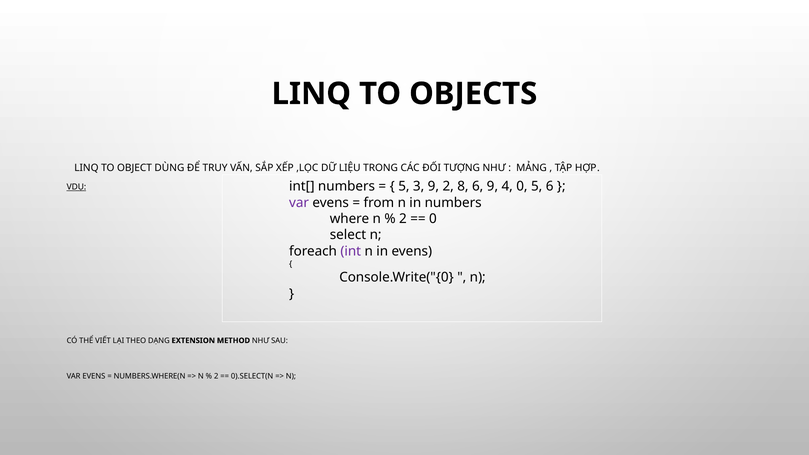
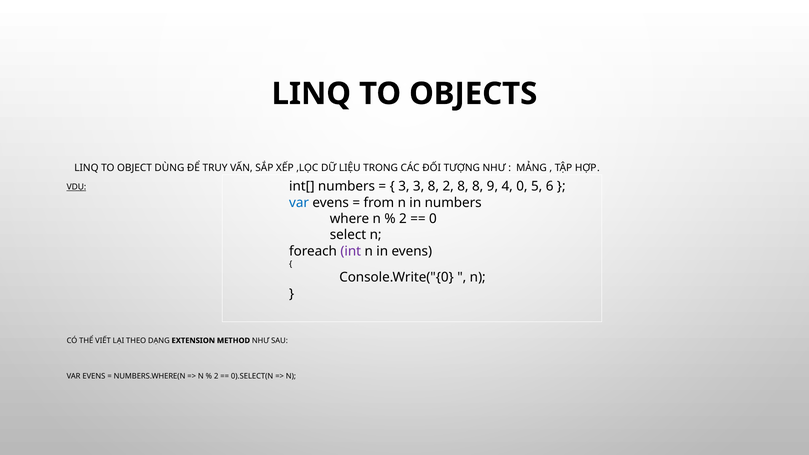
5 at (404, 187): 5 -> 3
3 9: 9 -> 8
8 6: 6 -> 8
var at (299, 203) colour: purple -> blue
